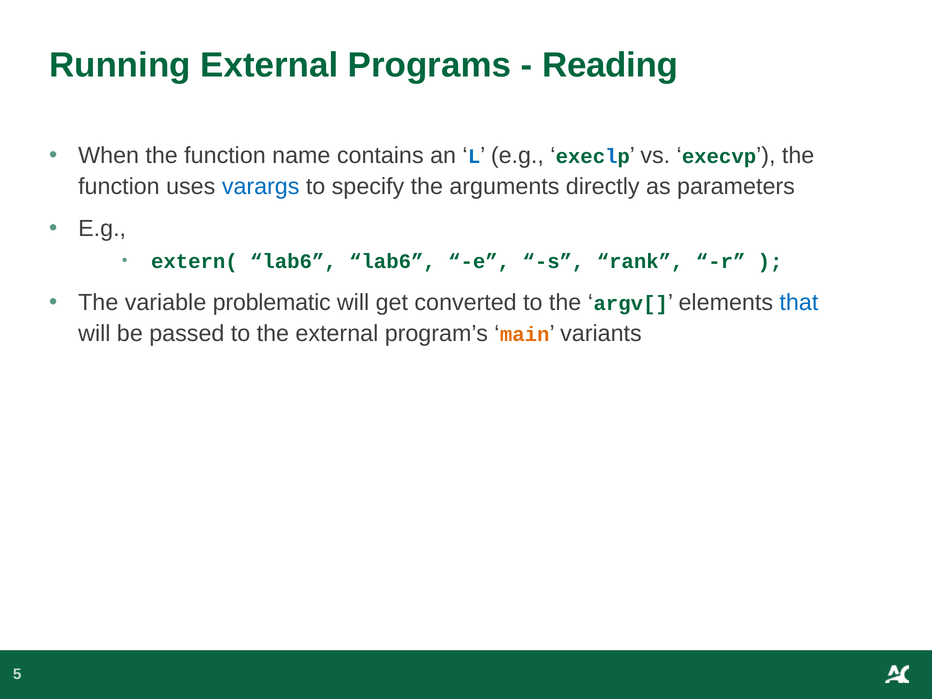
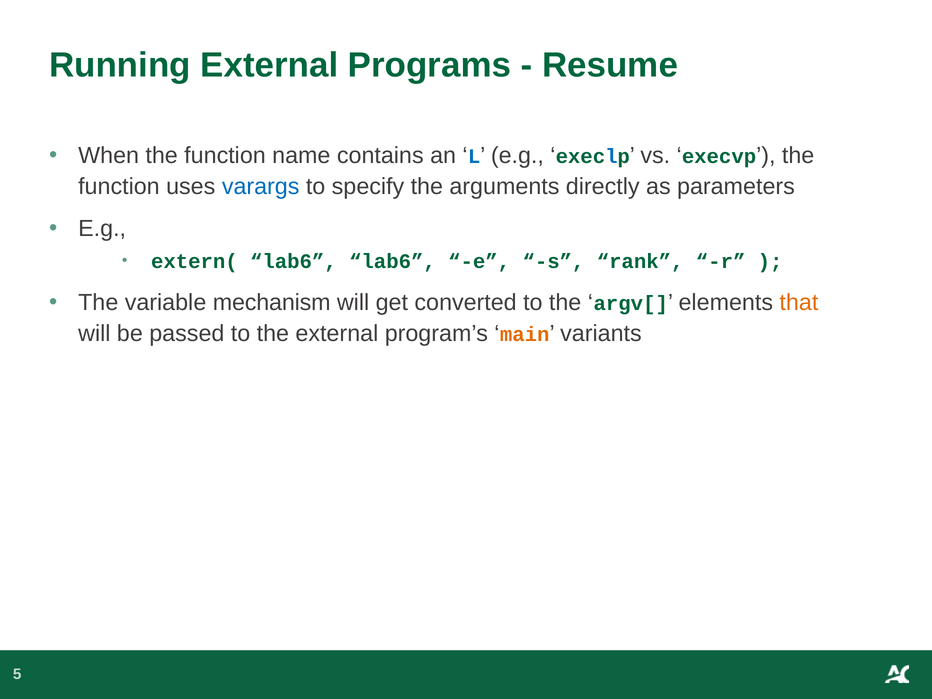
Reading: Reading -> Resume
problematic: problematic -> mechanism
that colour: blue -> orange
